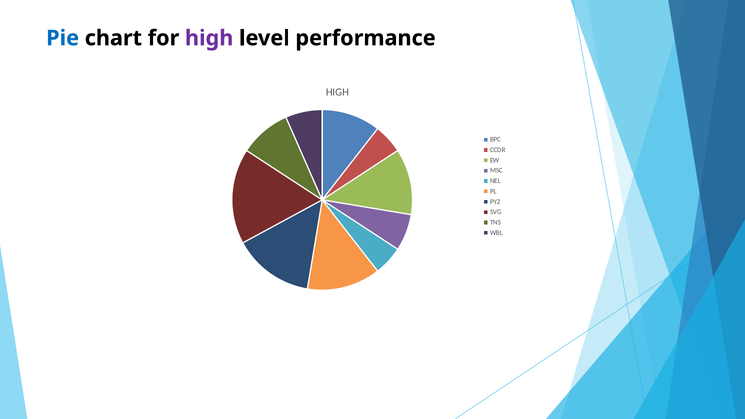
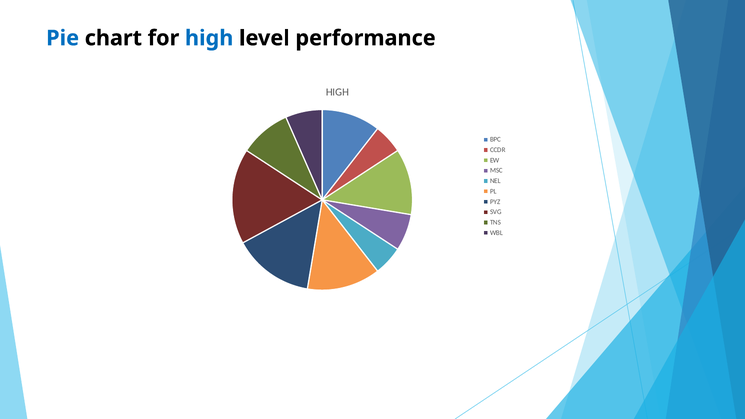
high at (209, 38) colour: purple -> blue
